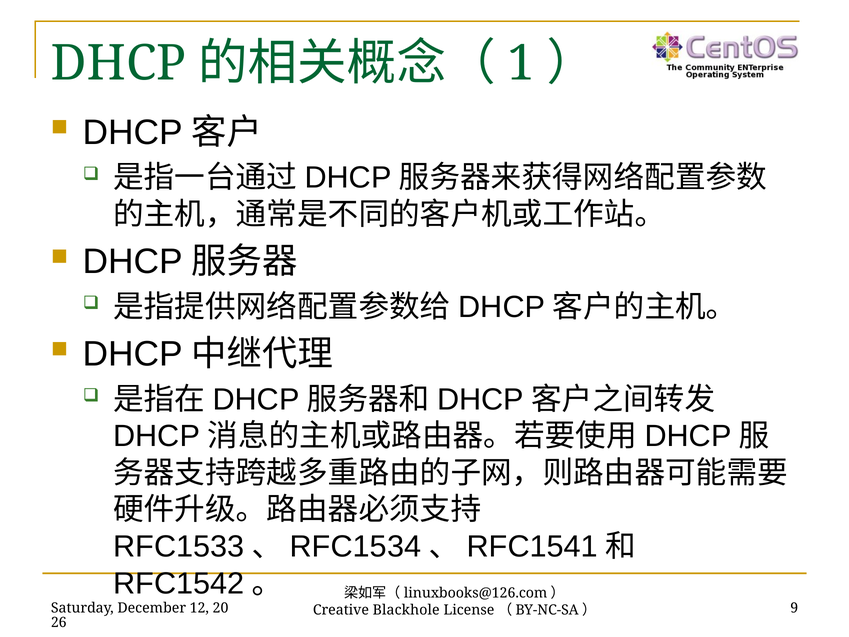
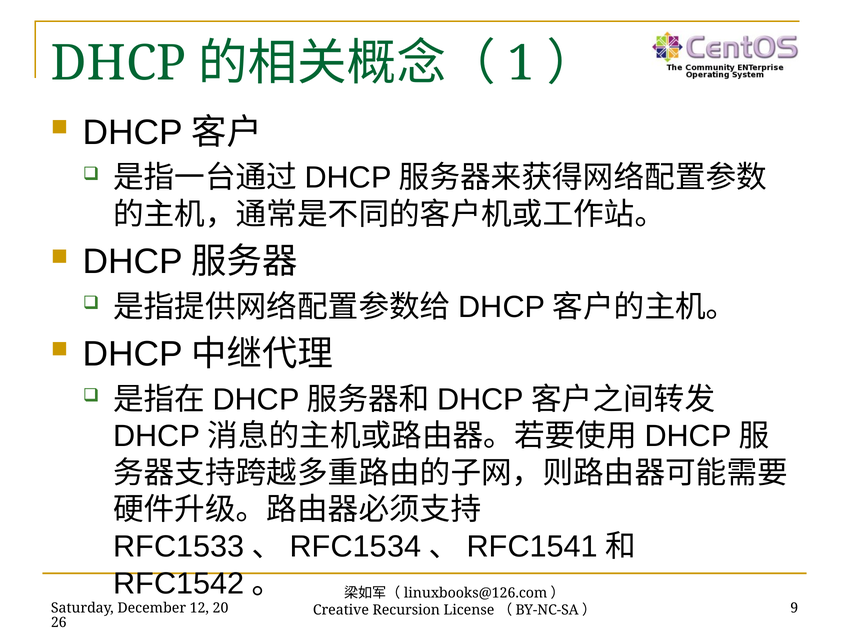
Blackhole: Blackhole -> Recursion
